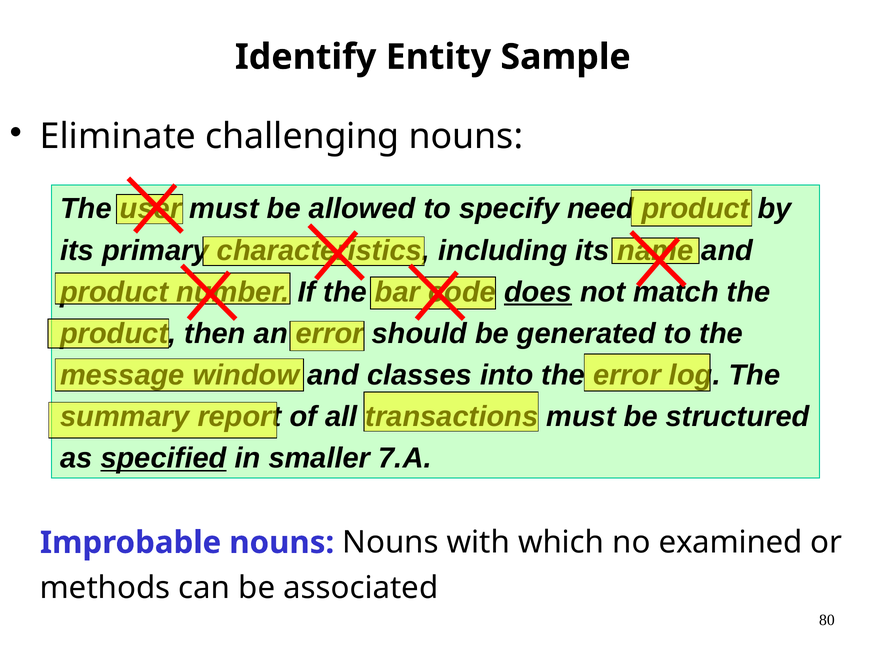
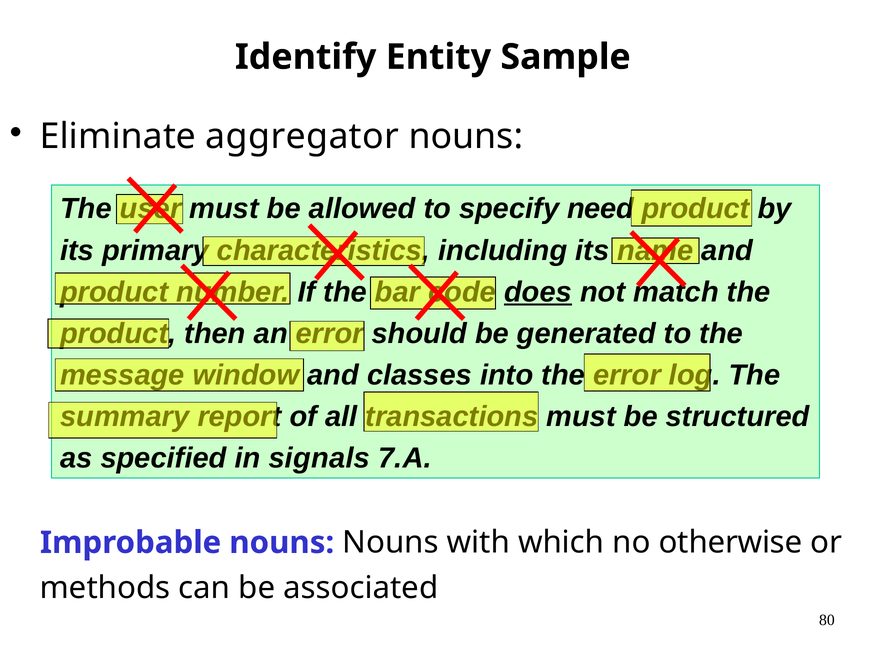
challenging: challenging -> aggregator
specified underline: present -> none
smaller: smaller -> signals
examined: examined -> otherwise
